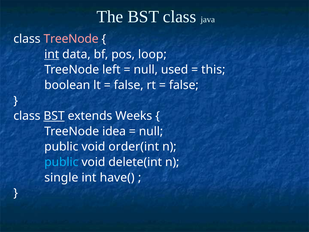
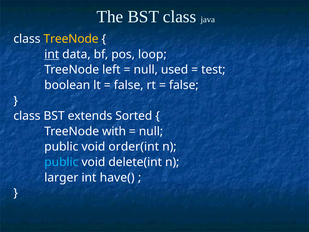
TreeNode at (71, 39) colour: pink -> yellow
this: this -> test
BST at (54, 116) underline: present -> none
Weeks: Weeks -> Sorted
idea: idea -> with
single: single -> larger
